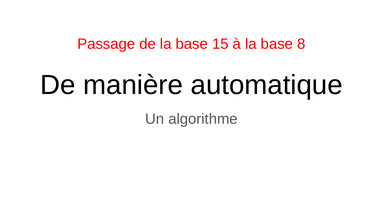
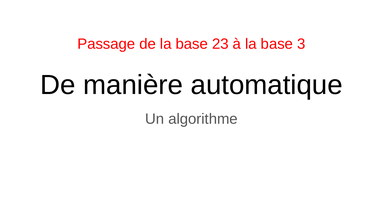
15: 15 -> 23
8: 8 -> 3
